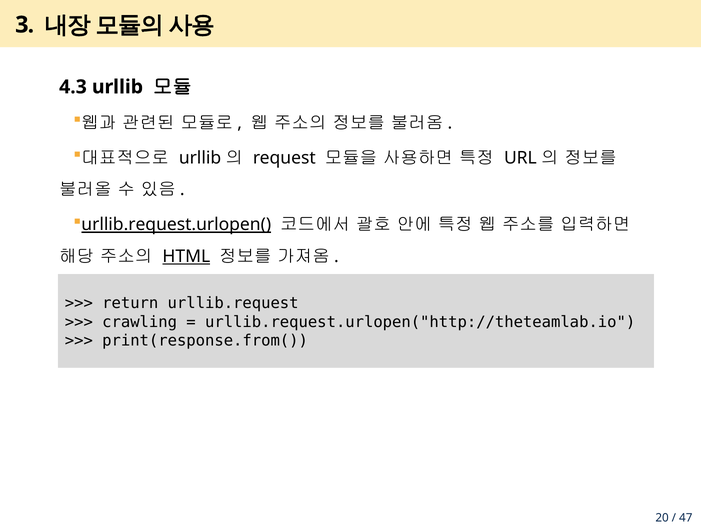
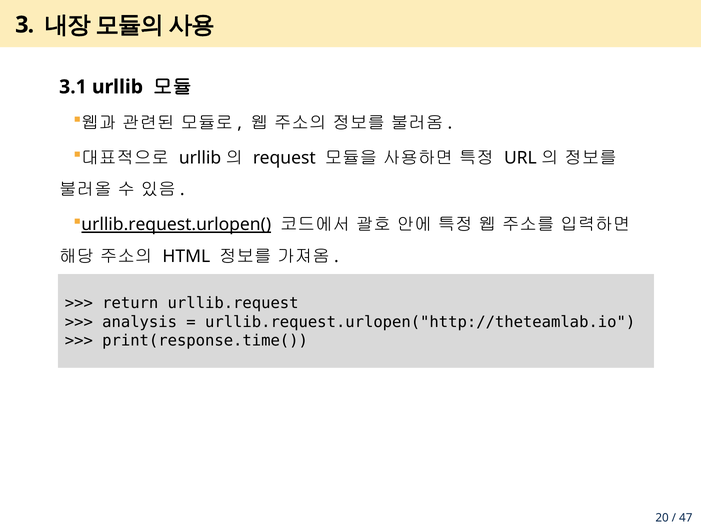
4.3: 4.3 -> 3.1
HTML underline: present -> none
crawling: crawling -> analysis
print(response.from(: print(response.from( -> print(response.time(
